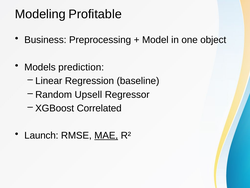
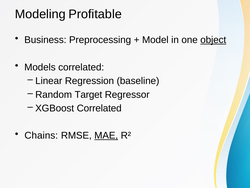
object underline: none -> present
Models prediction: prediction -> correlated
Upsell: Upsell -> Target
Launch: Launch -> Chains
